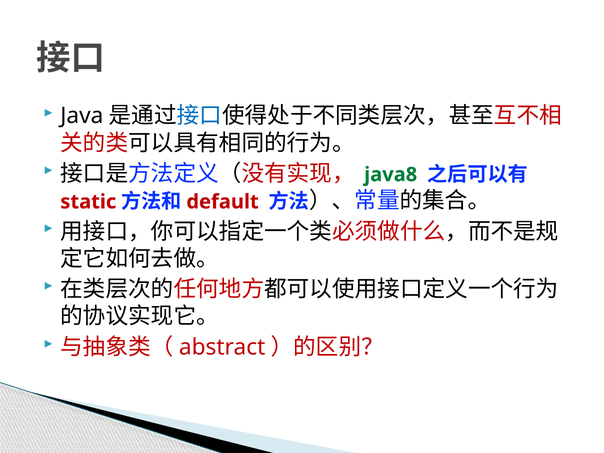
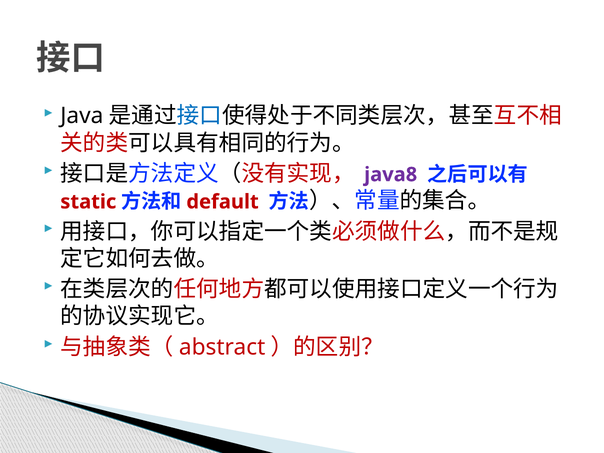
java8 colour: green -> purple
